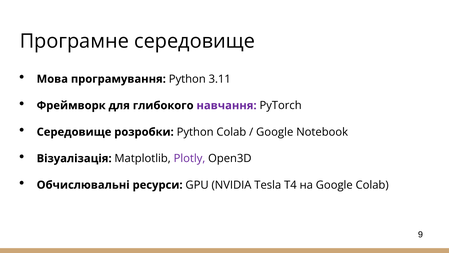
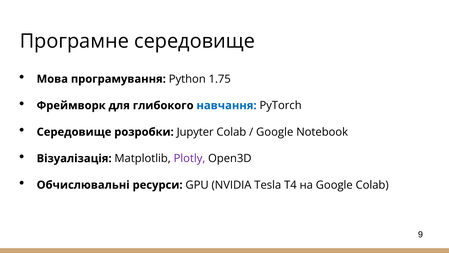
3.11: 3.11 -> 1.75
навчання colour: purple -> blue
розробки Python: Python -> Jupyter
